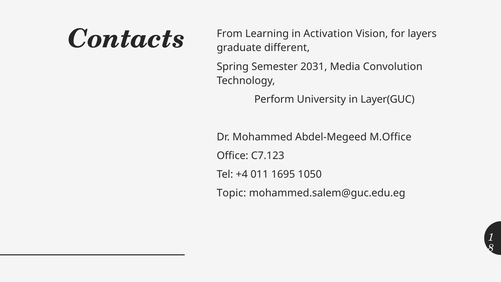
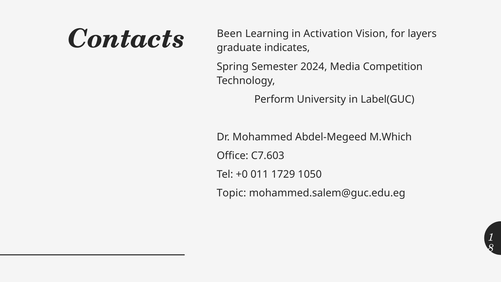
From: From -> Been
different: different -> indicates
2031: 2031 -> 2024
Convolution: Convolution -> Competition
Layer(GUC: Layer(GUC -> Label(GUC
M.Office: M.Office -> M.Which
C7.123: C7.123 -> C7.603
+4: +4 -> +0
1695: 1695 -> 1729
